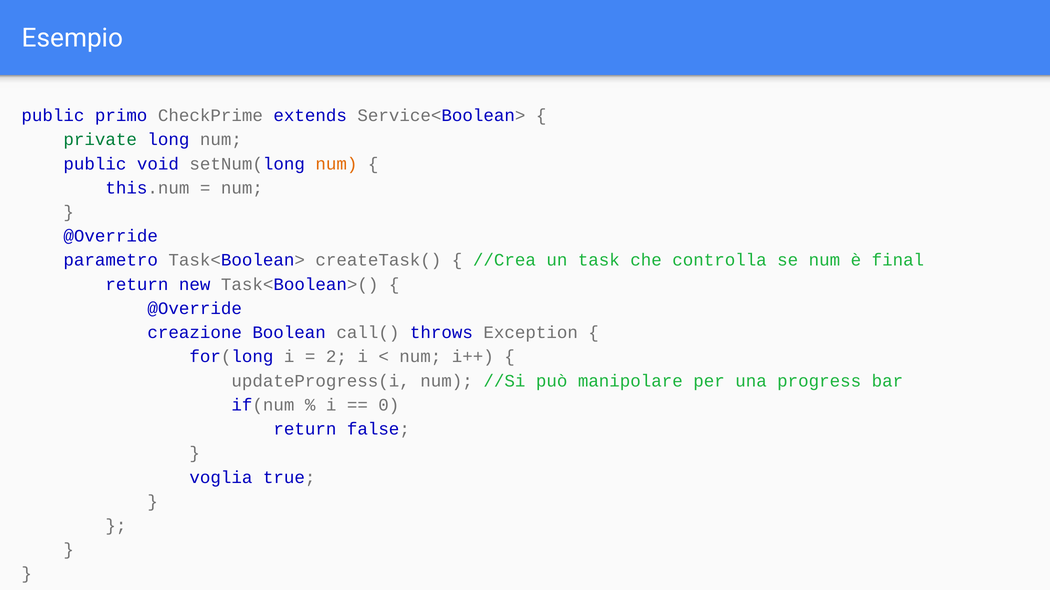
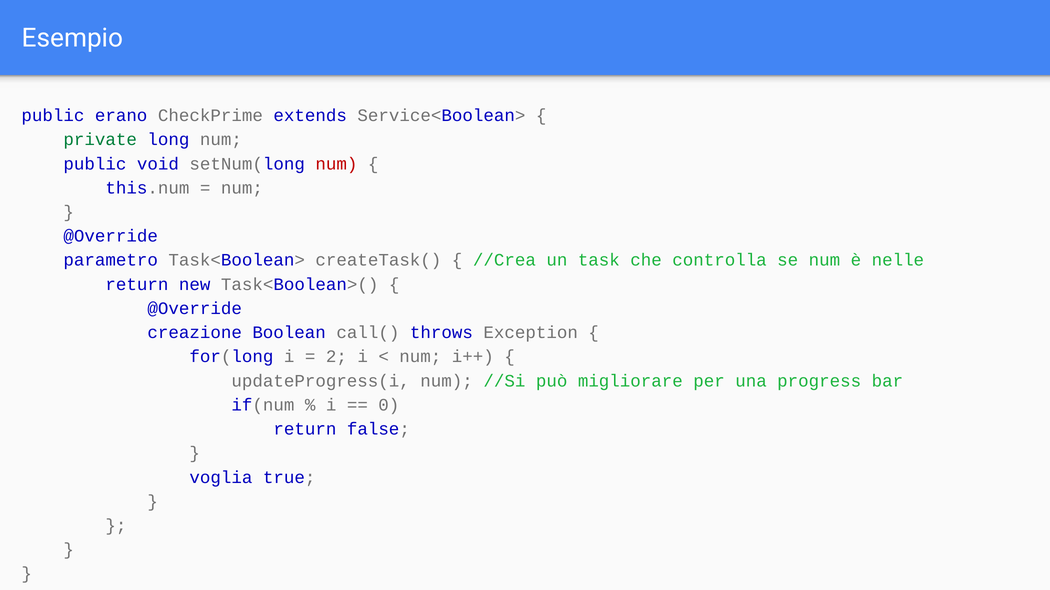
primo: primo -> erano
num at (336, 164) colour: orange -> red
final: final -> nelle
manipolare: manipolare -> migliorare
